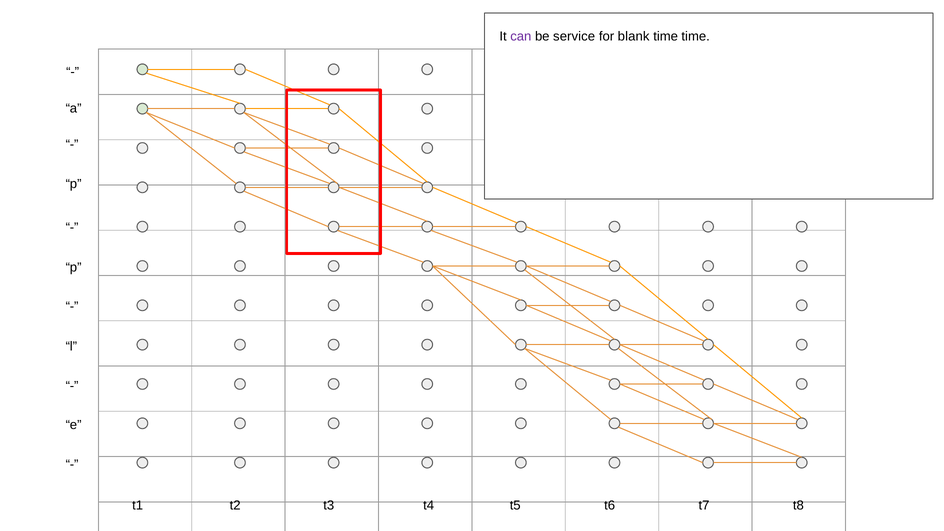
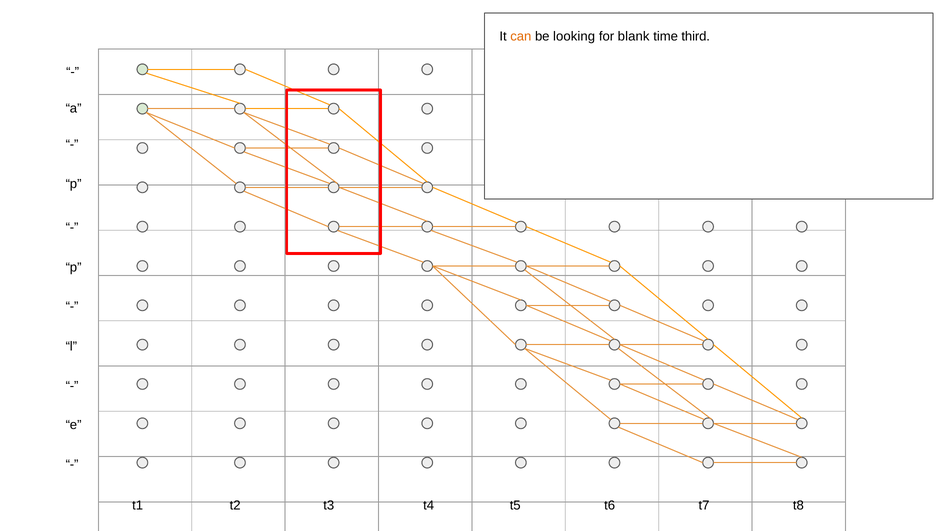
can colour: purple -> orange
service: service -> looking
time time: time -> third
